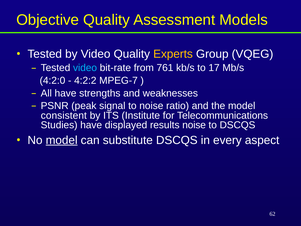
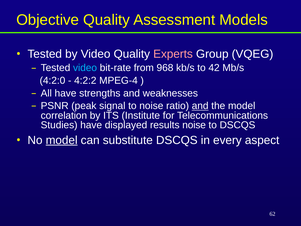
Experts colour: yellow -> pink
761: 761 -> 968
17: 17 -> 42
MPEG-7: MPEG-7 -> MPEG-4
and at (200, 106) underline: none -> present
consistent: consistent -> correlation
